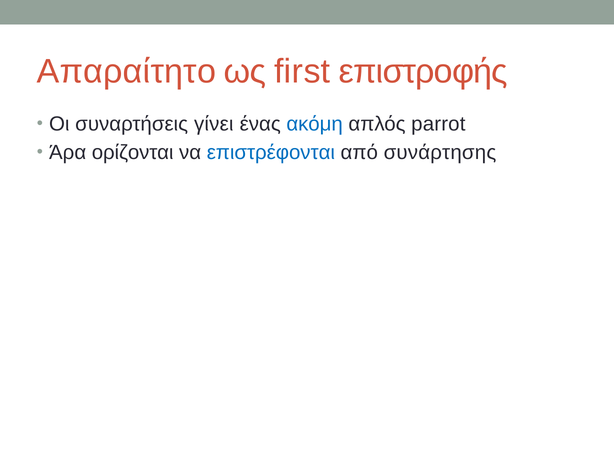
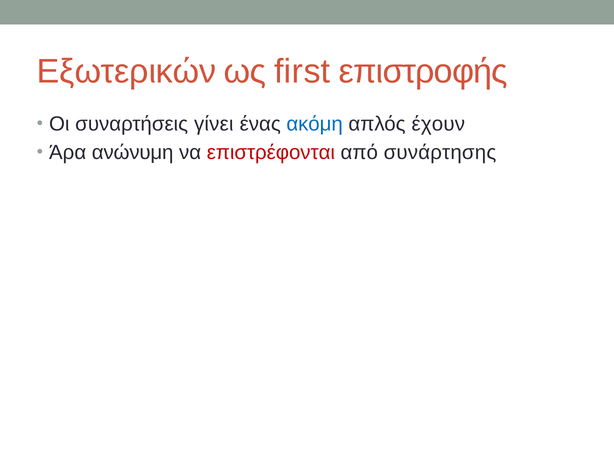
Απαραίτητο: Απαραίτητο -> Εξωτερικών
parrot: parrot -> έχουν
ορίζονται: ορίζονται -> ανώνυμη
επιστρέφονται colour: blue -> red
